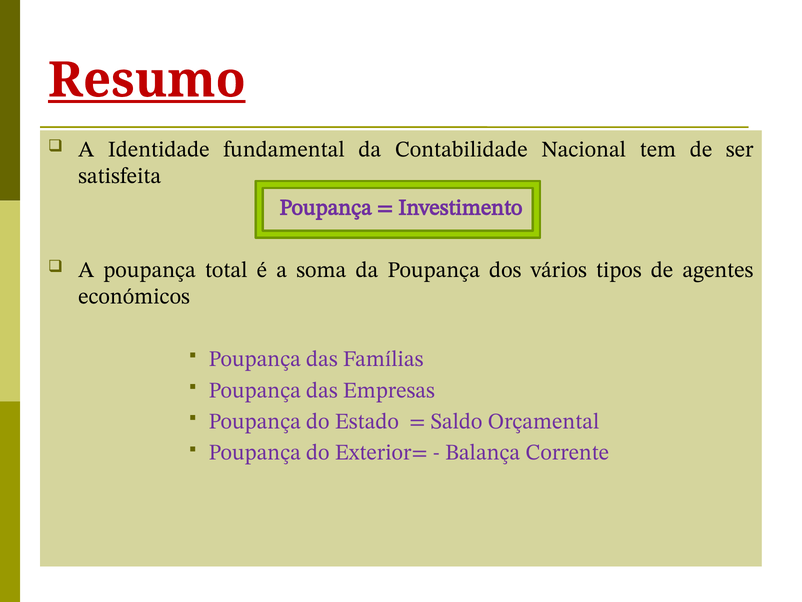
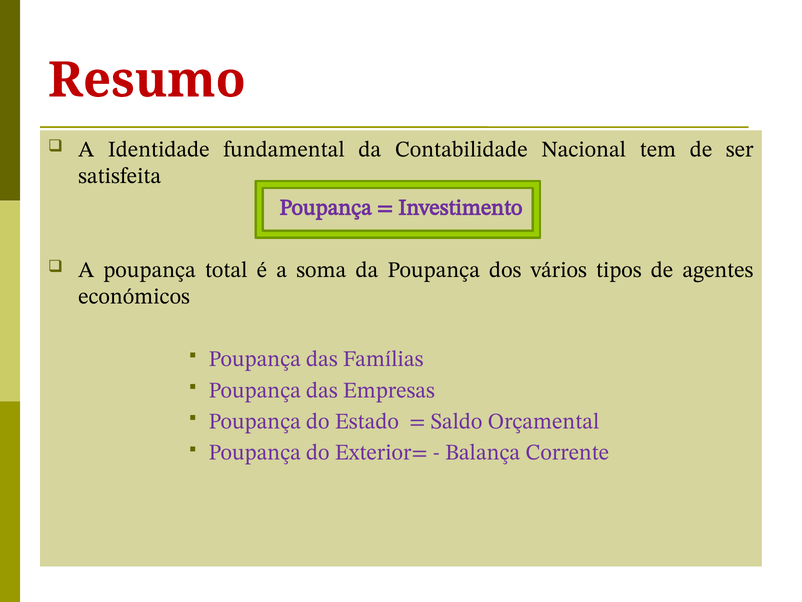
Resumo underline: present -> none
